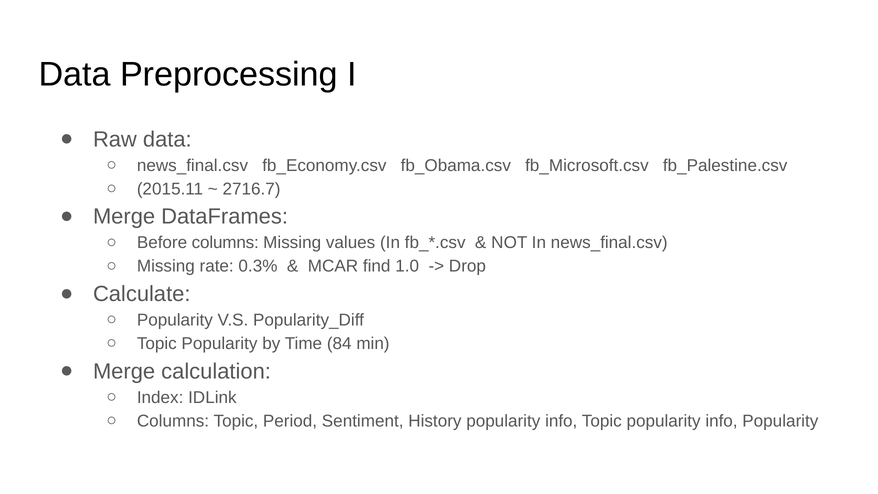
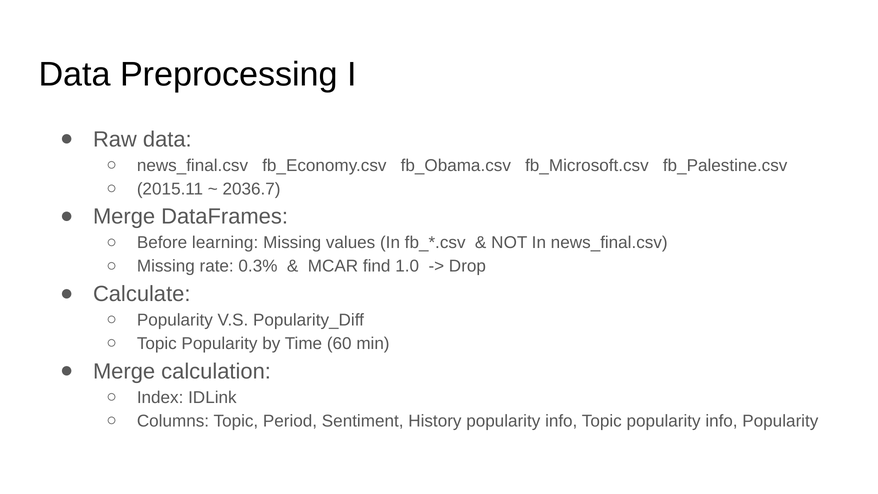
2716.7: 2716.7 -> 2036.7
Before columns: columns -> learning
84: 84 -> 60
